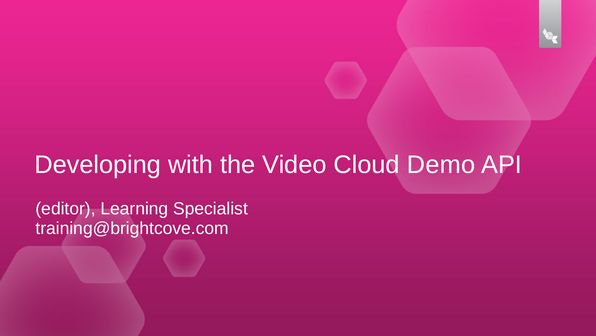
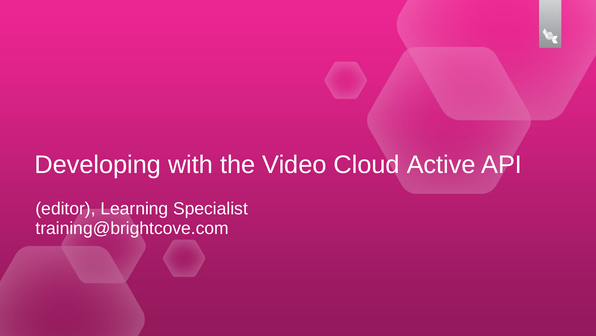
Demo: Demo -> Active
